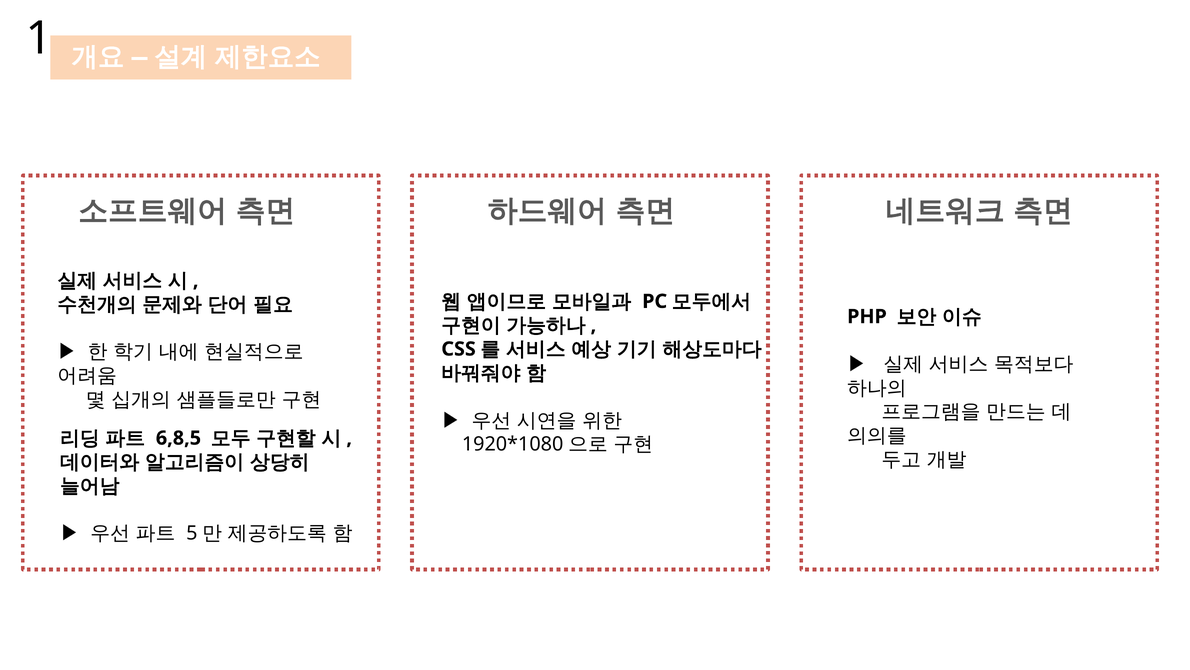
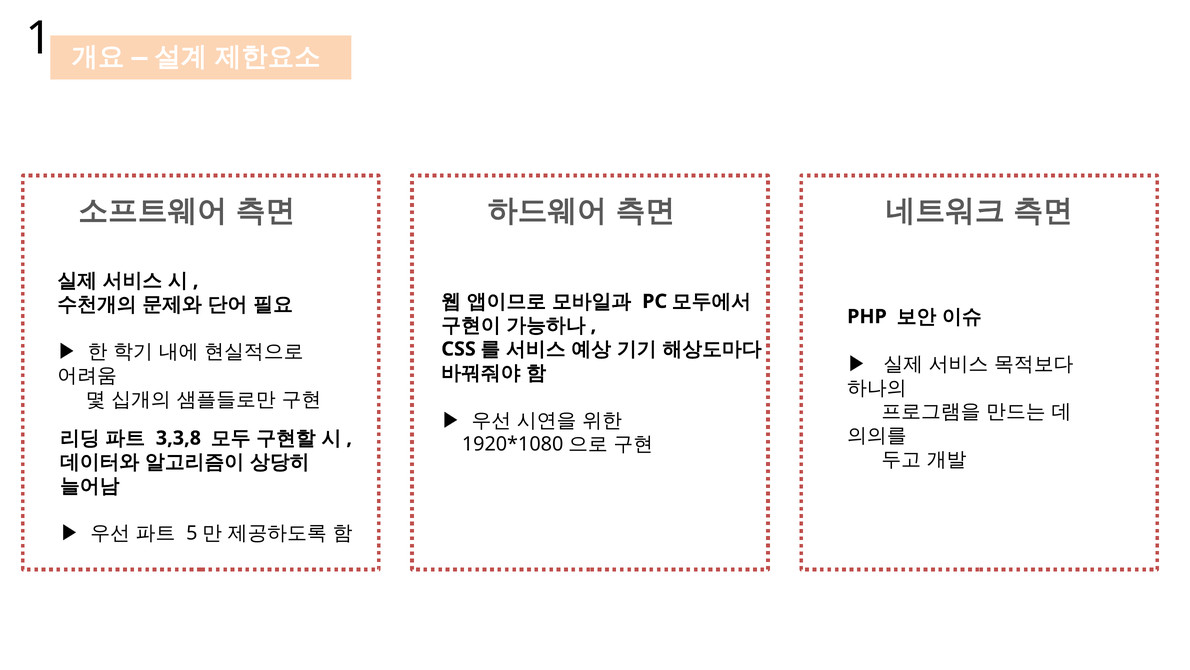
6,8,5: 6,8,5 -> 3,3,8
